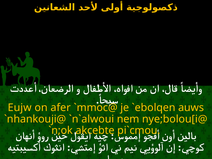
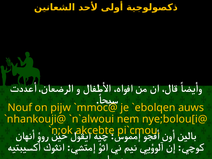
Eujw: Eujw -> Nouf
afer: afer -> pijw
